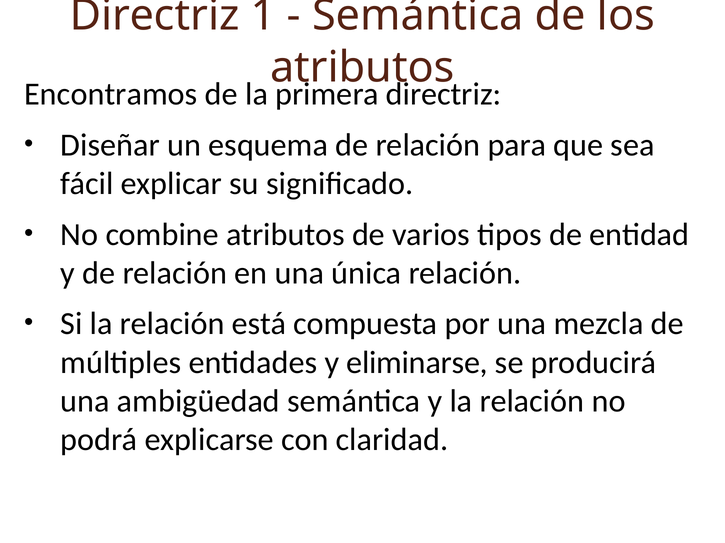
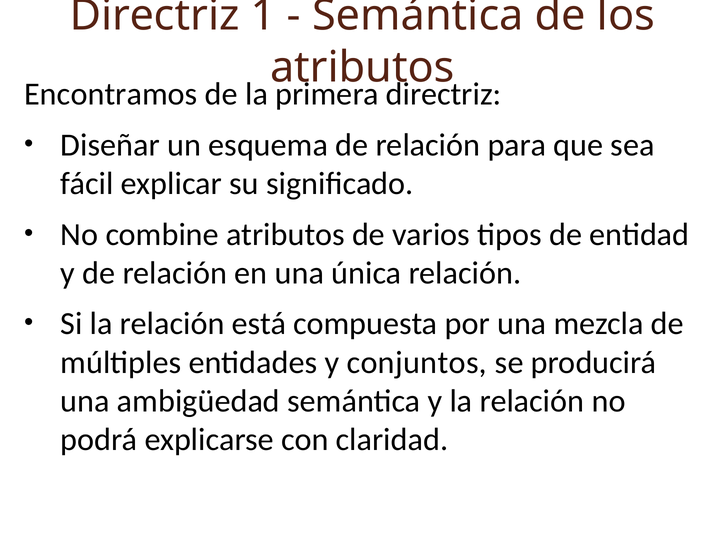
eliminarse: eliminarse -> conjuntos
